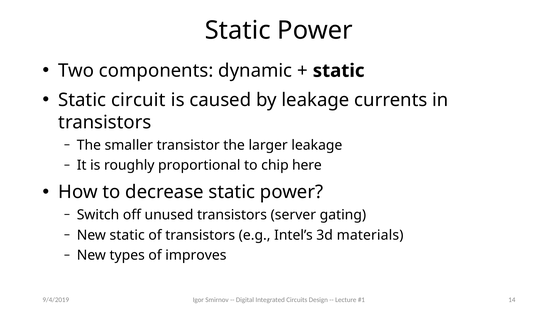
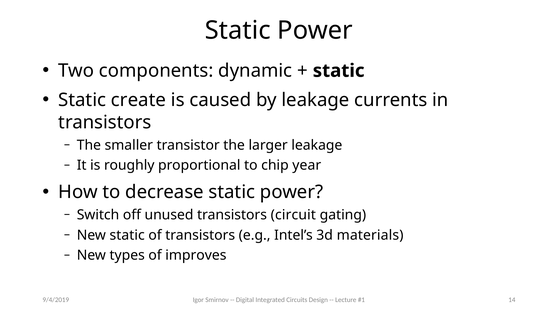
circuit: circuit -> create
here: here -> year
server: server -> circuit
